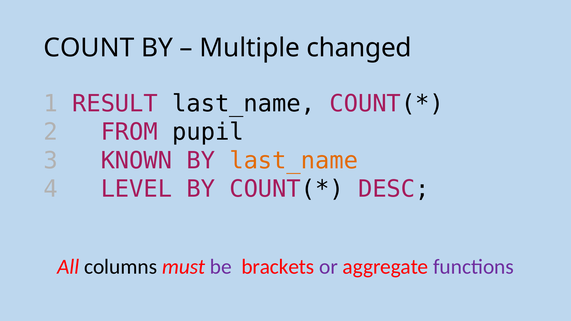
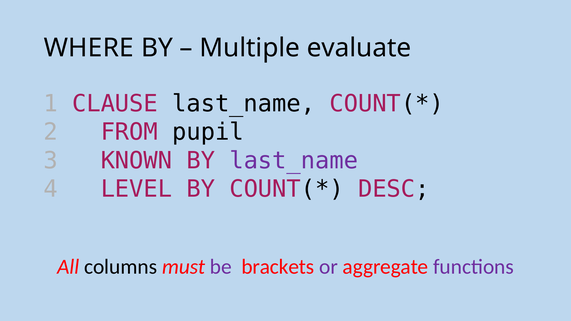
COUNT: COUNT -> WHERE
changed: changed -> evaluate
RESULT: RESULT -> CLAUSE
last_name at (294, 161) colour: orange -> purple
